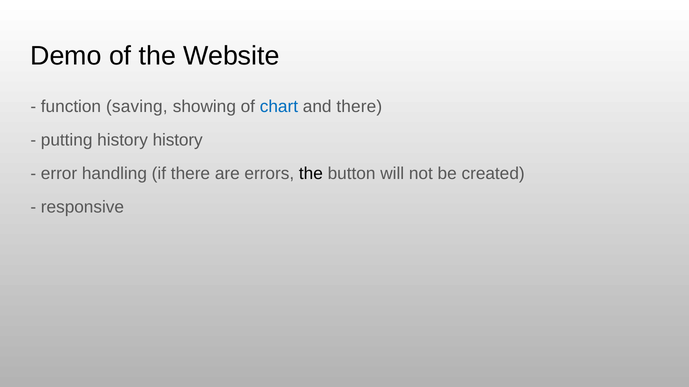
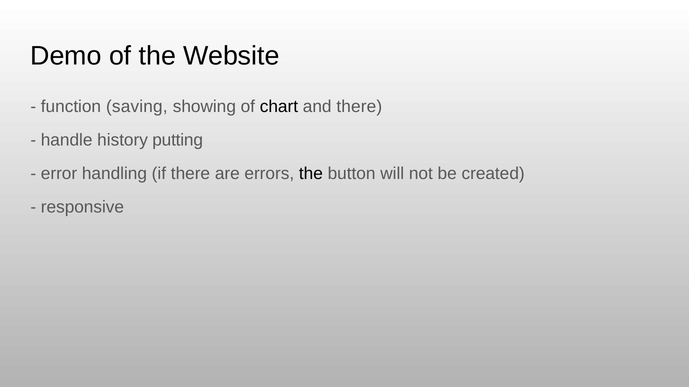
chart colour: blue -> black
putting: putting -> handle
history history: history -> putting
